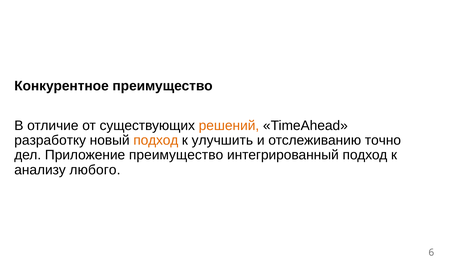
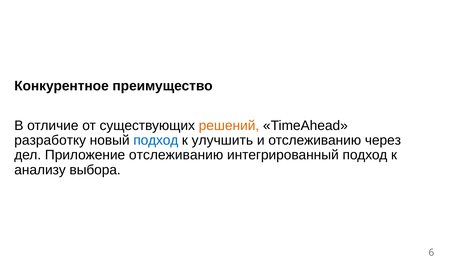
подход at (156, 140) colour: orange -> blue
точно: точно -> через
Приложение преимущество: преимущество -> отслеживанию
любого: любого -> выбора
